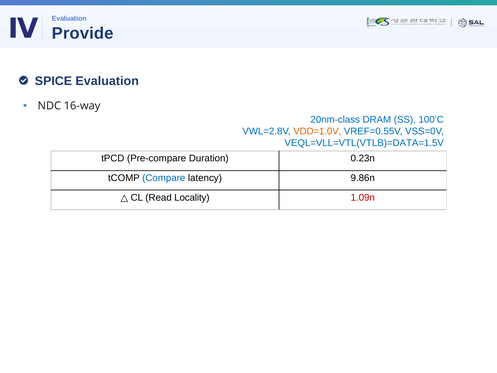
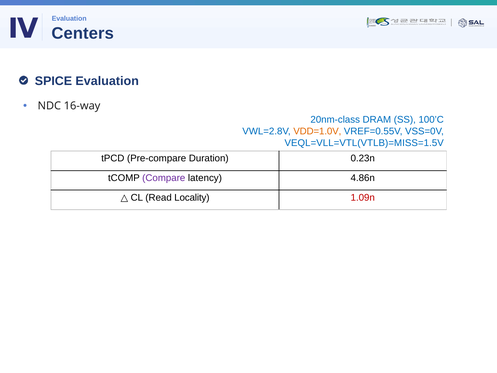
Provide: Provide -> Centers
VEQL=VLL=VTL(VTLB)=DATA=1.5V: VEQL=VLL=VTL(VTLB)=DATA=1.5V -> VEQL=VLL=VTL(VTLB)=MISS=1.5V
Compare colour: blue -> purple
9.86n: 9.86n -> 4.86n
